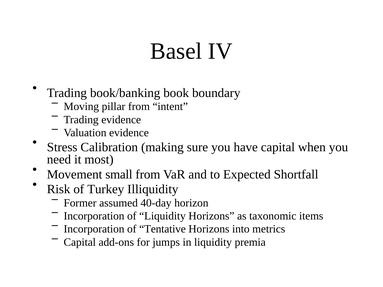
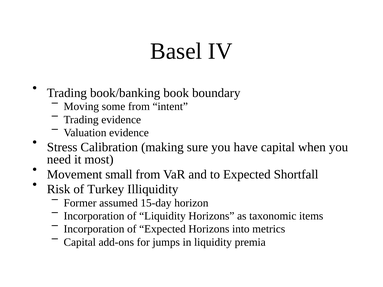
pillar: pillar -> some
40-day: 40-day -> 15-day
of Tentative: Tentative -> Expected
